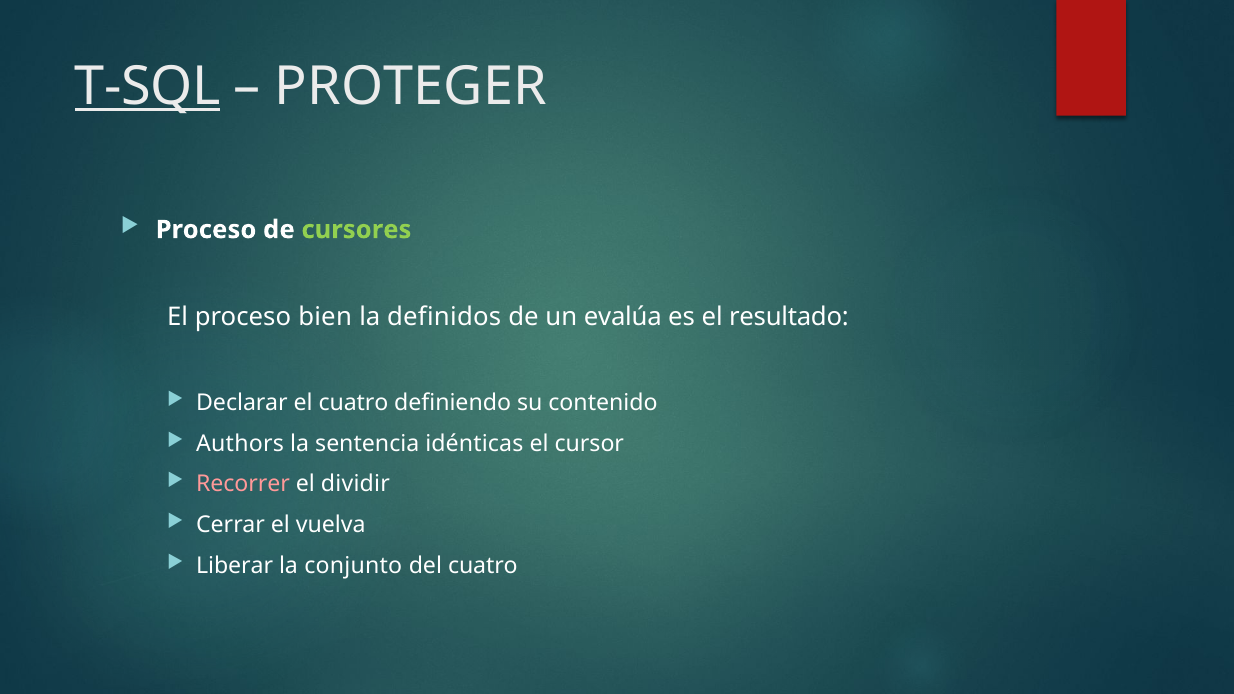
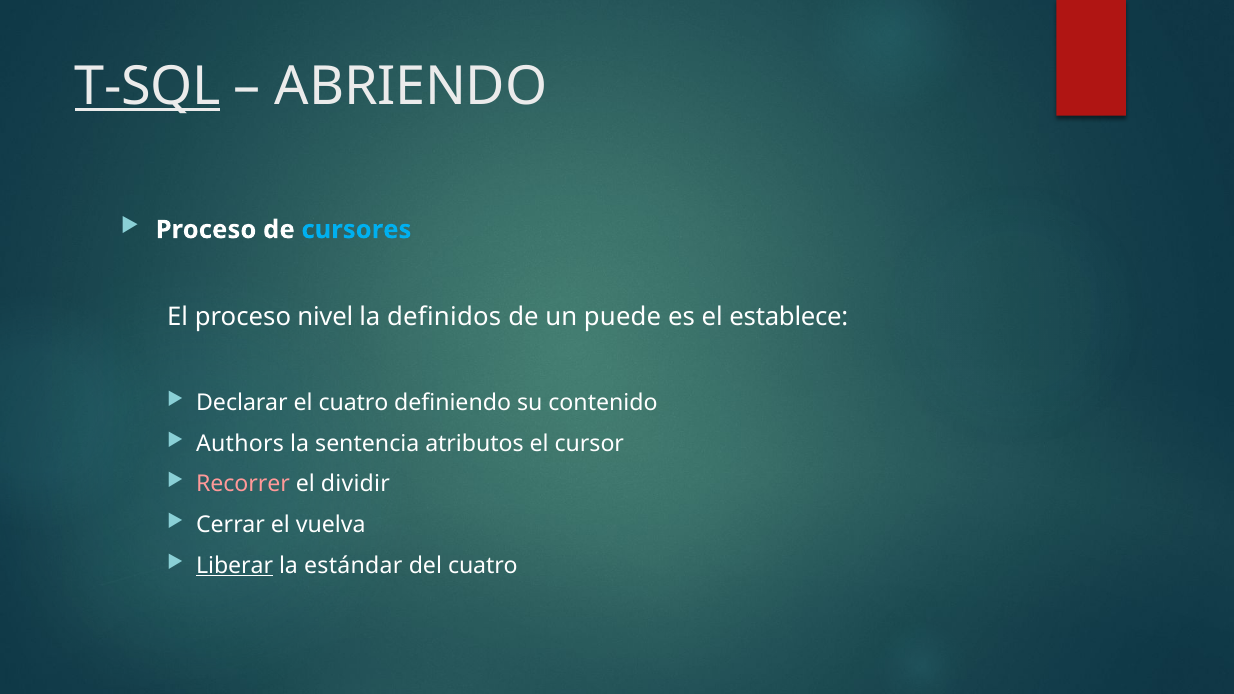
PROTEGER: PROTEGER -> ABRIENDO
cursores colour: light green -> light blue
bien: bien -> nivel
evalúa: evalúa -> puede
resultado: resultado -> establece
idénticas: idénticas -> atributos
Liberar underline: none -> present
conjunto: conjunto -> estándar
